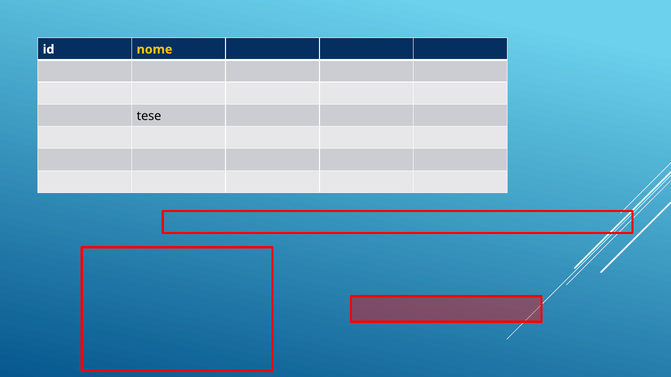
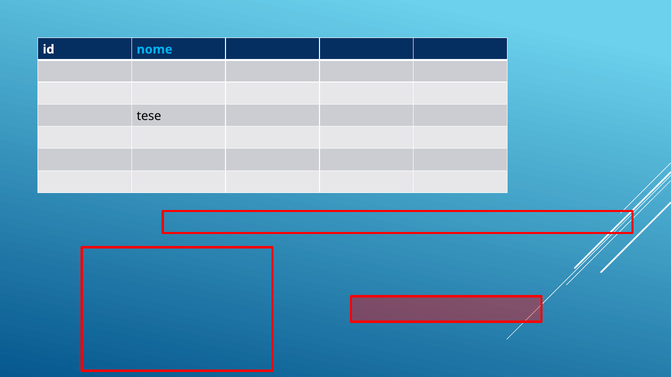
nome colour: yellow -> light blue
